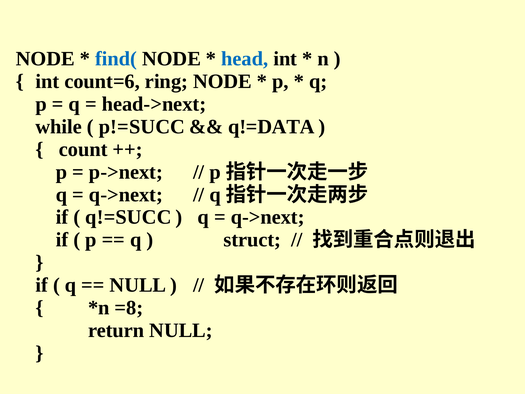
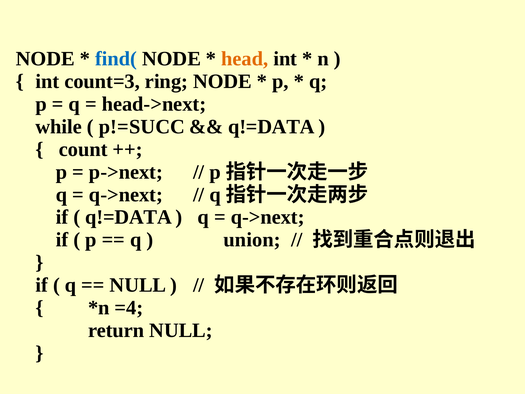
head colour: blue -> orange
count=6: count=6 -> count=3
q!=SUCC at (128, 217): q!=SUCC -> q!=DATA
struct: struct -> union
=8: =8 -> =4
